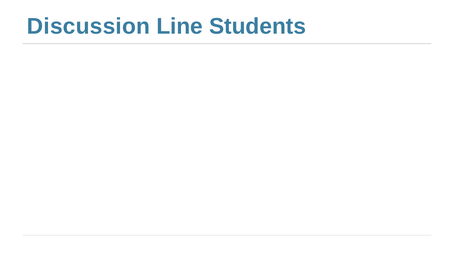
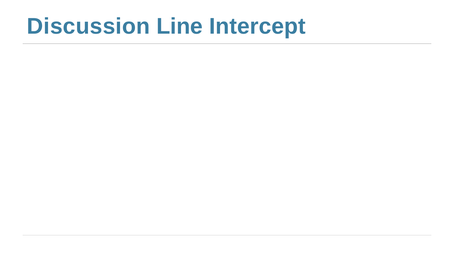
Line Students: Students -> Intercept
